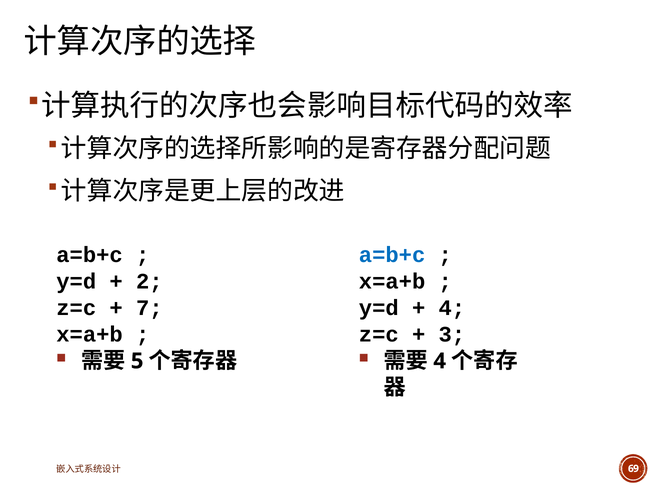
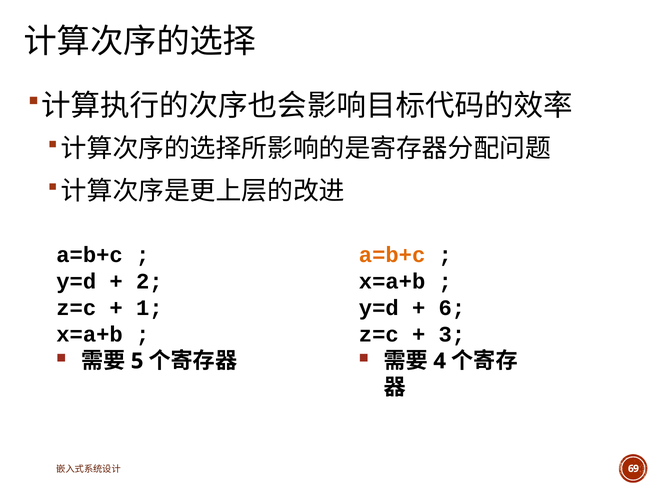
a=b+c at (392, 255) colour: blue -> orange
7;: 7; -> 1;
4;: 4; -> 6;
